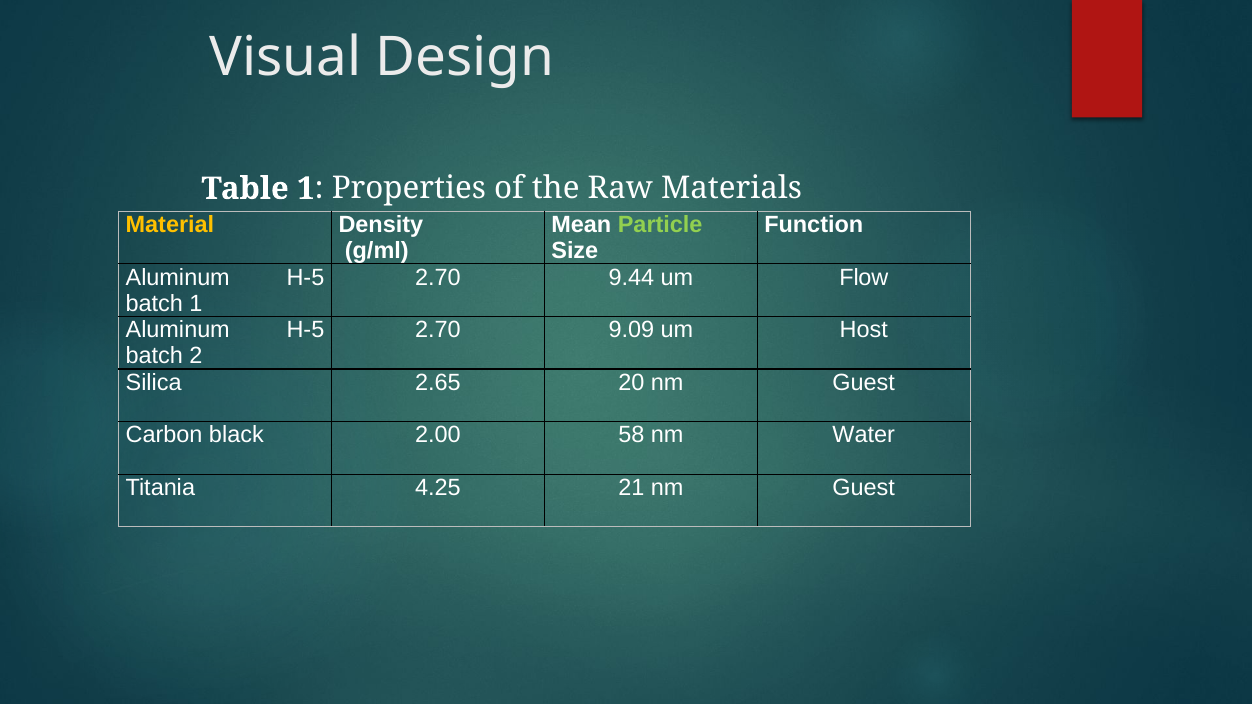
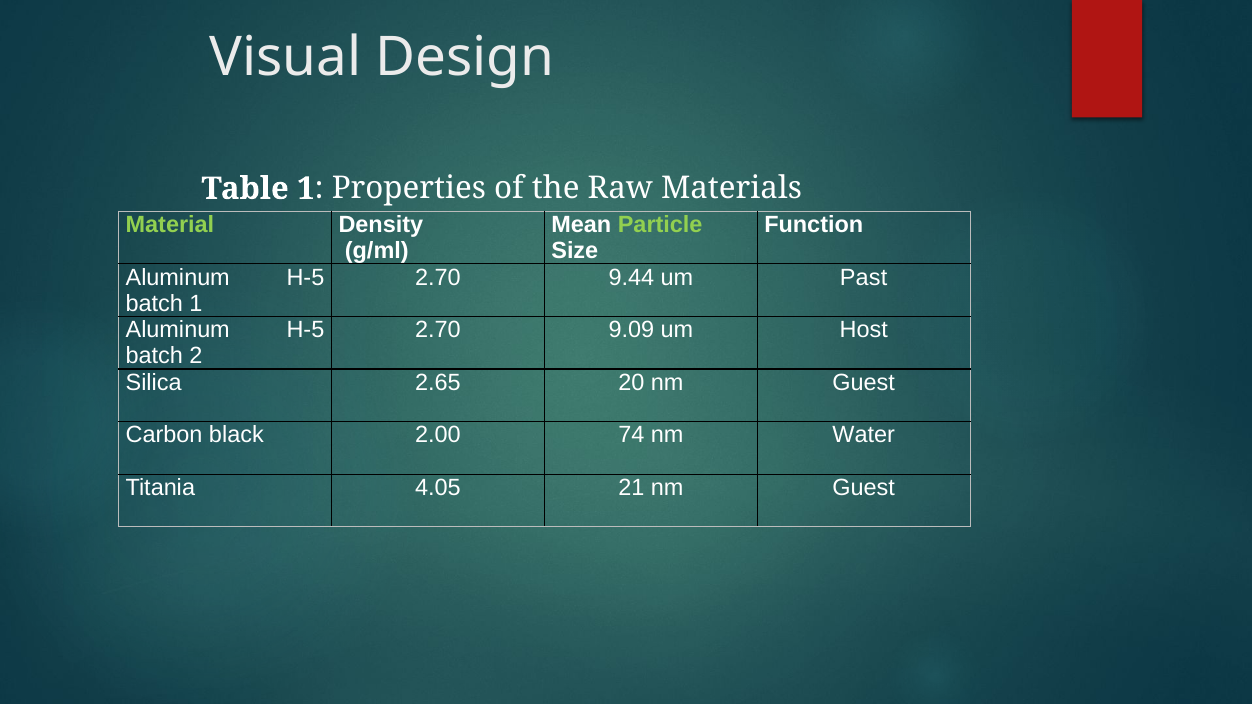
Material colour: yellow -> light green
Flow: Flow -> Past
58: 58 -> 74
4.25: 4.25 -> 4.05
